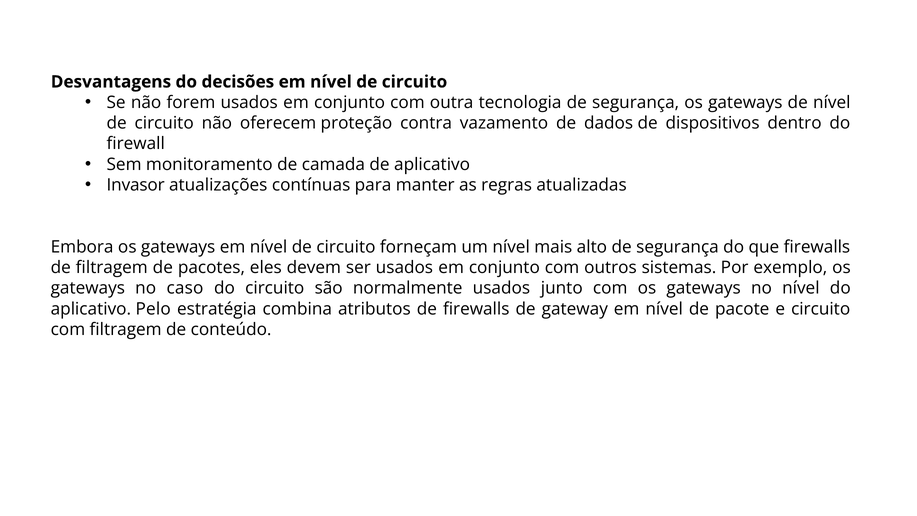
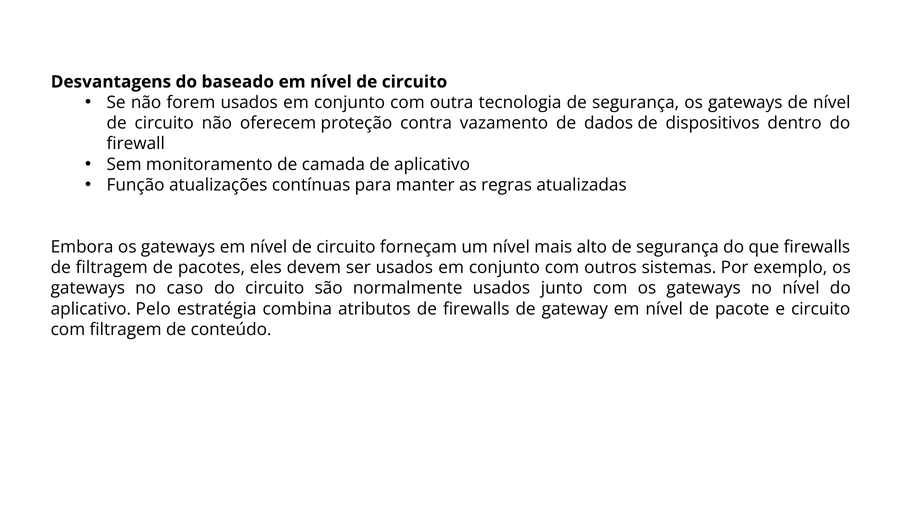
decisões: decisões -> baseado
Invasor: Invasor -> Função
